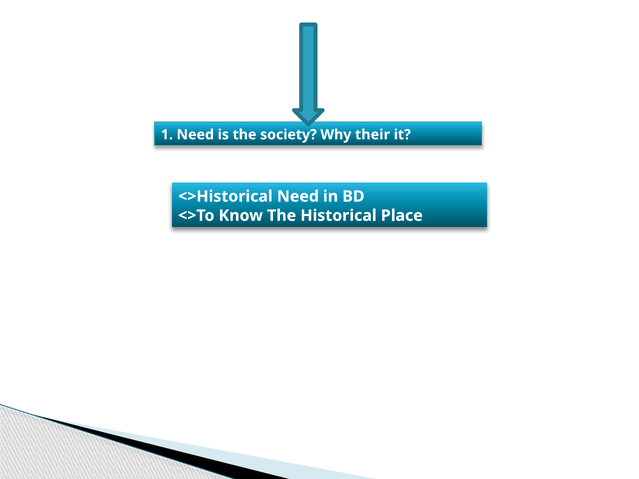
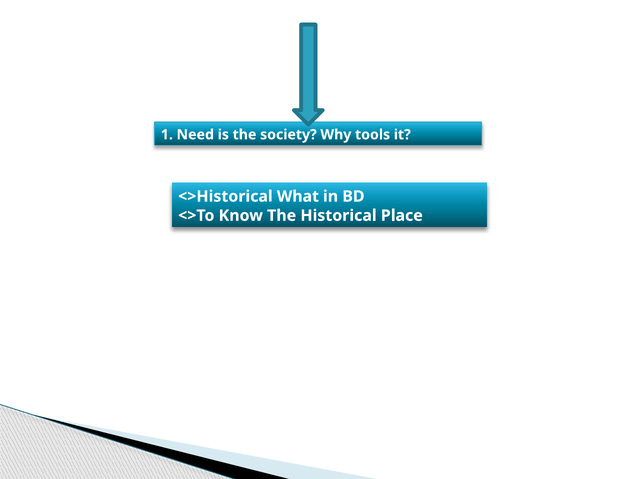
their: their -> tools
<>Historical Need: Need -> What
